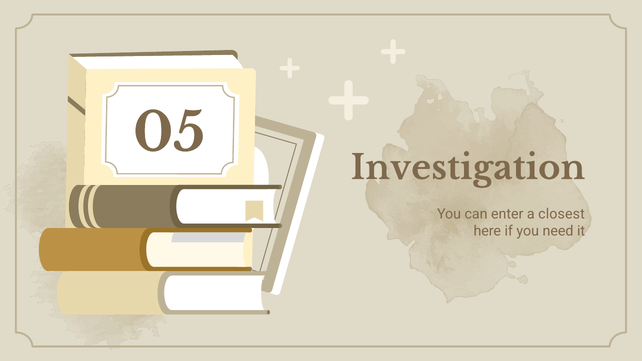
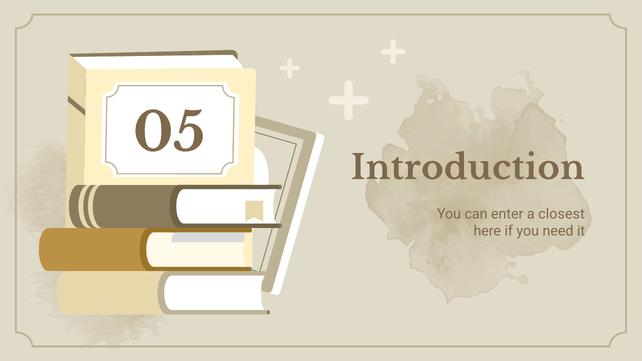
Investigation: Investigation -> Introduction
